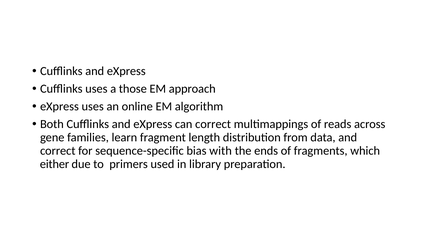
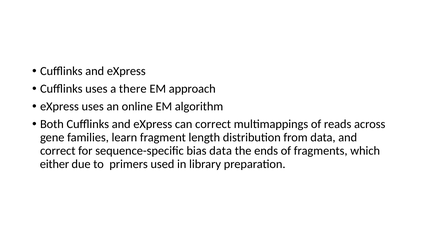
those: those -> there
bias with: with -> data
